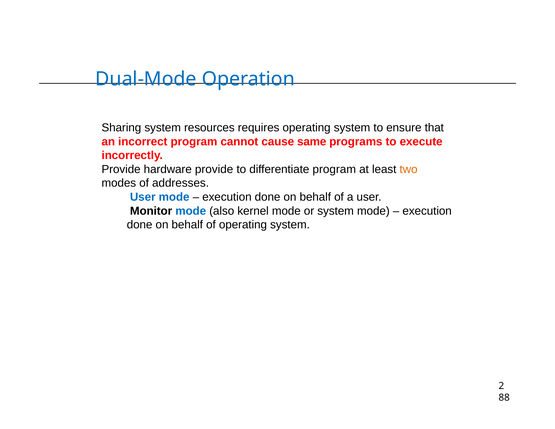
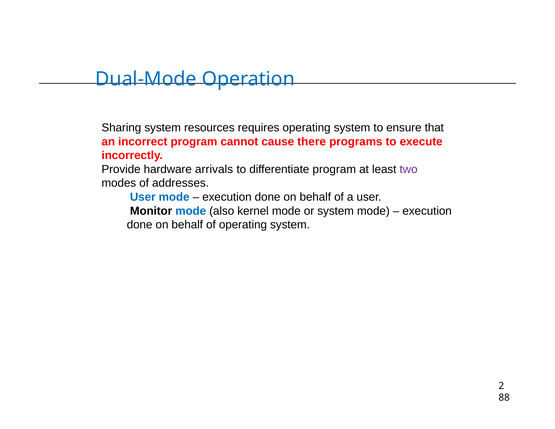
same: same -> there
hardware provide: provide -> arrivals
two colour: orange -> purple
